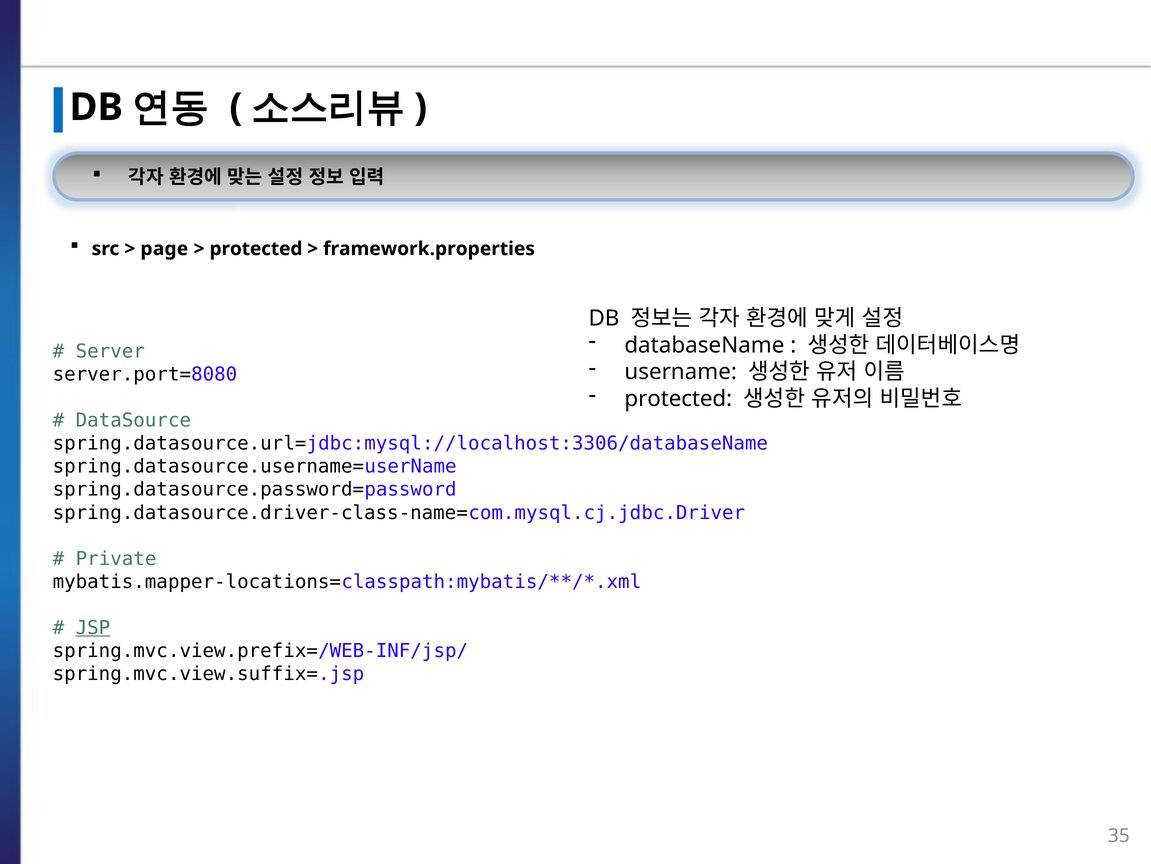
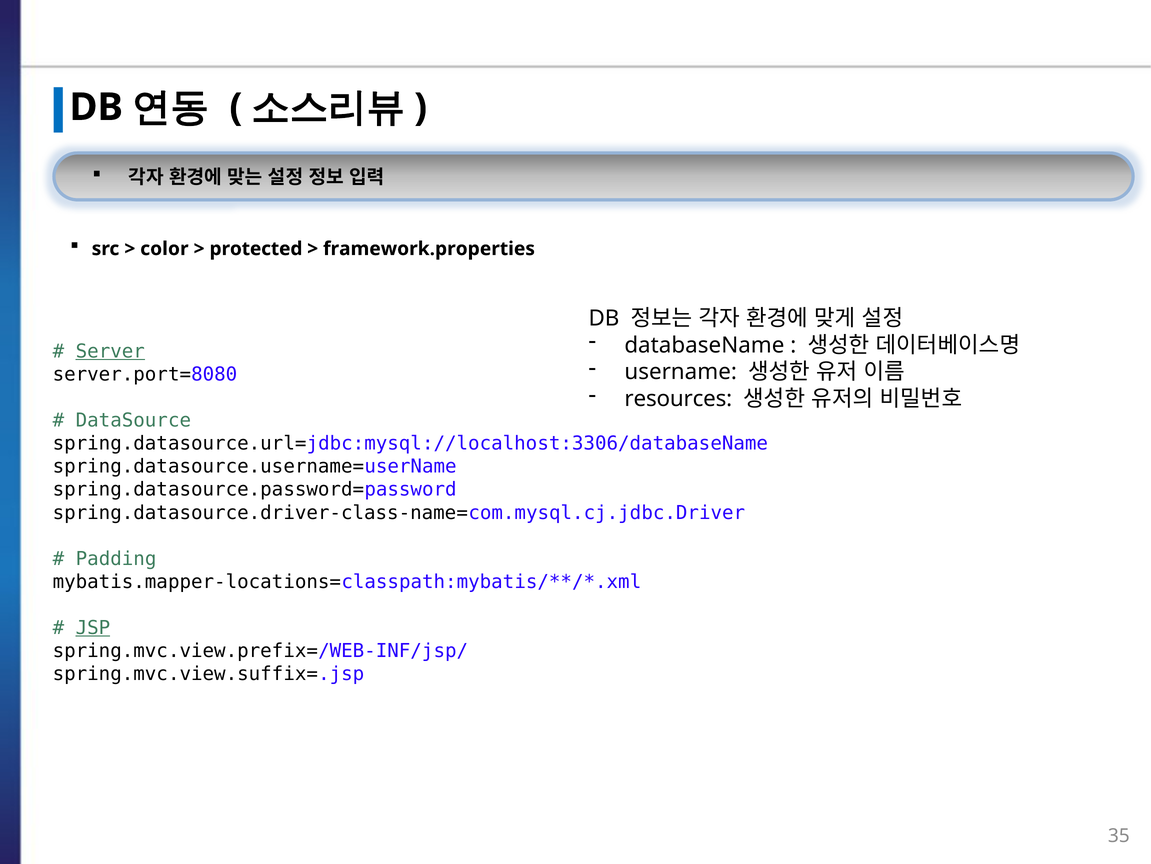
page: page -> color
Server underline: none -> present
protected at (678, 399): protected -> resources
Private: Private -> Padding
